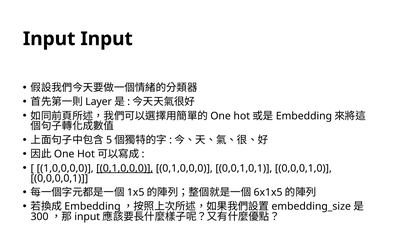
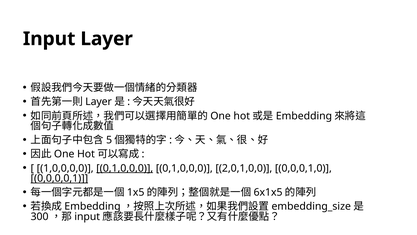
Input Input: Input -> Layer
0,0,1,0,1: 0,0,1,0,1 -> 2,0,1,0,0
0,0,0,0,1 underline: none -> present
